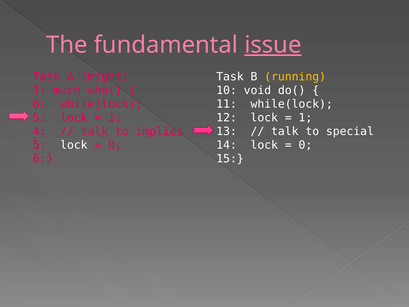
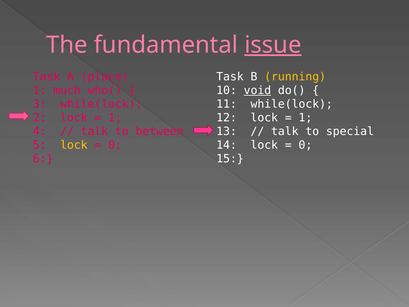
might: might -> place
void underline: none -> present
6 at (40, 104): 6 -> 3
5 at (40, 118): 5 -> 2
implies: implies -> between
lock at (74, 145) colour: white -> yellow
